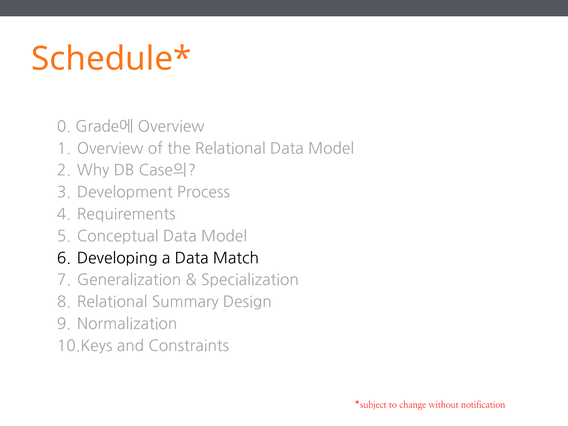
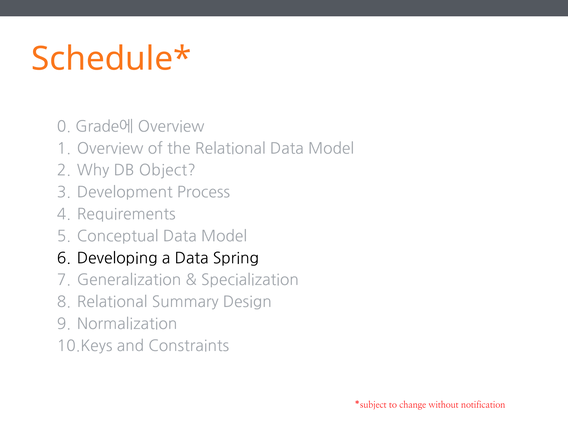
Case의: Case의 -> Object
Match: Match -> Spring
